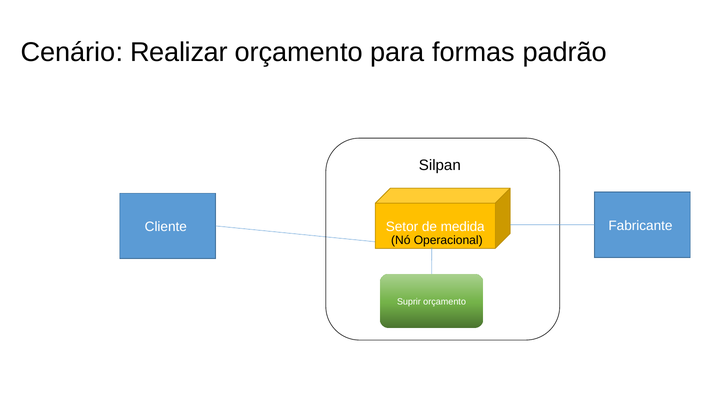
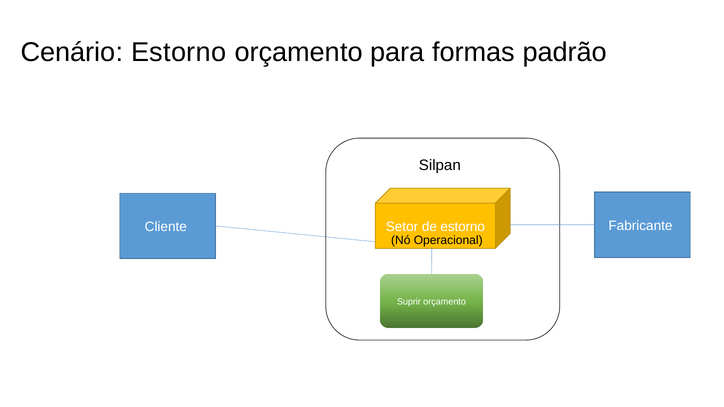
Cenário Realizar: Realizar -> Estorno
de medida: medida -> estorno
